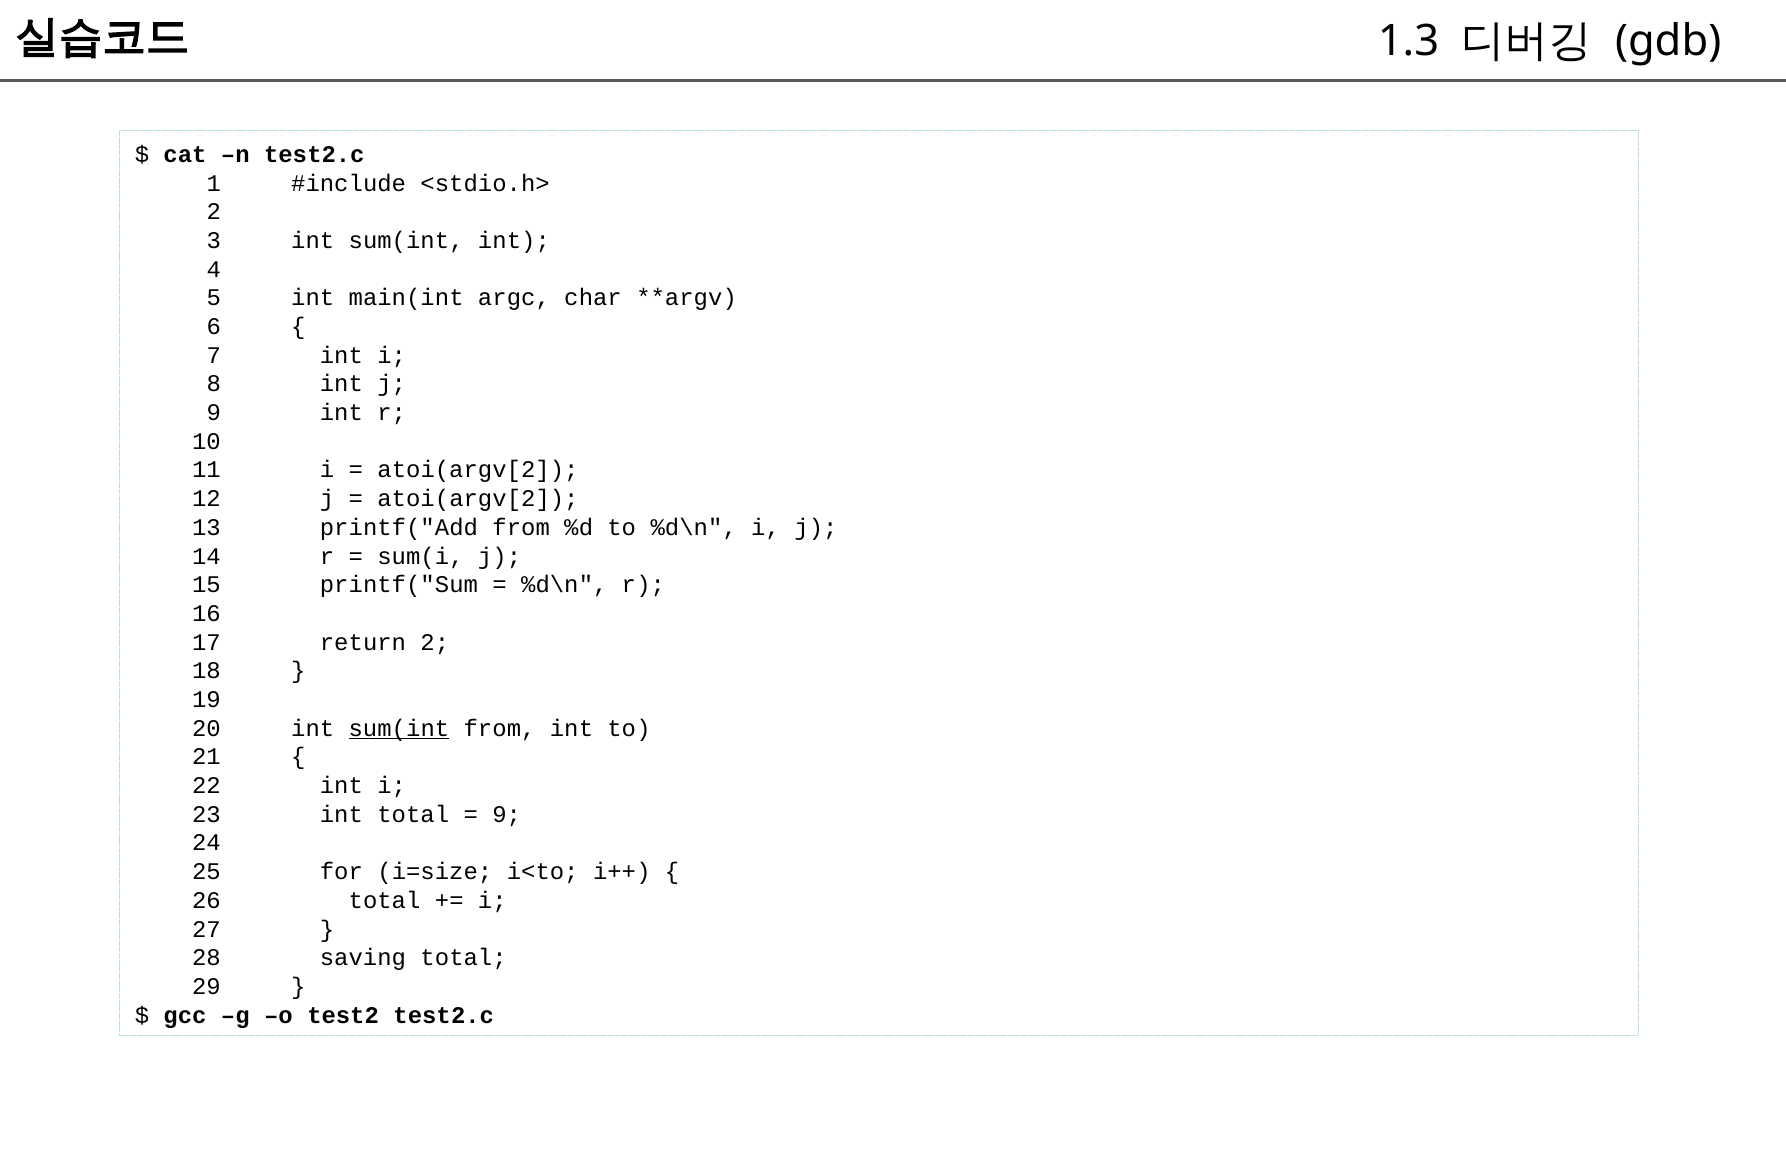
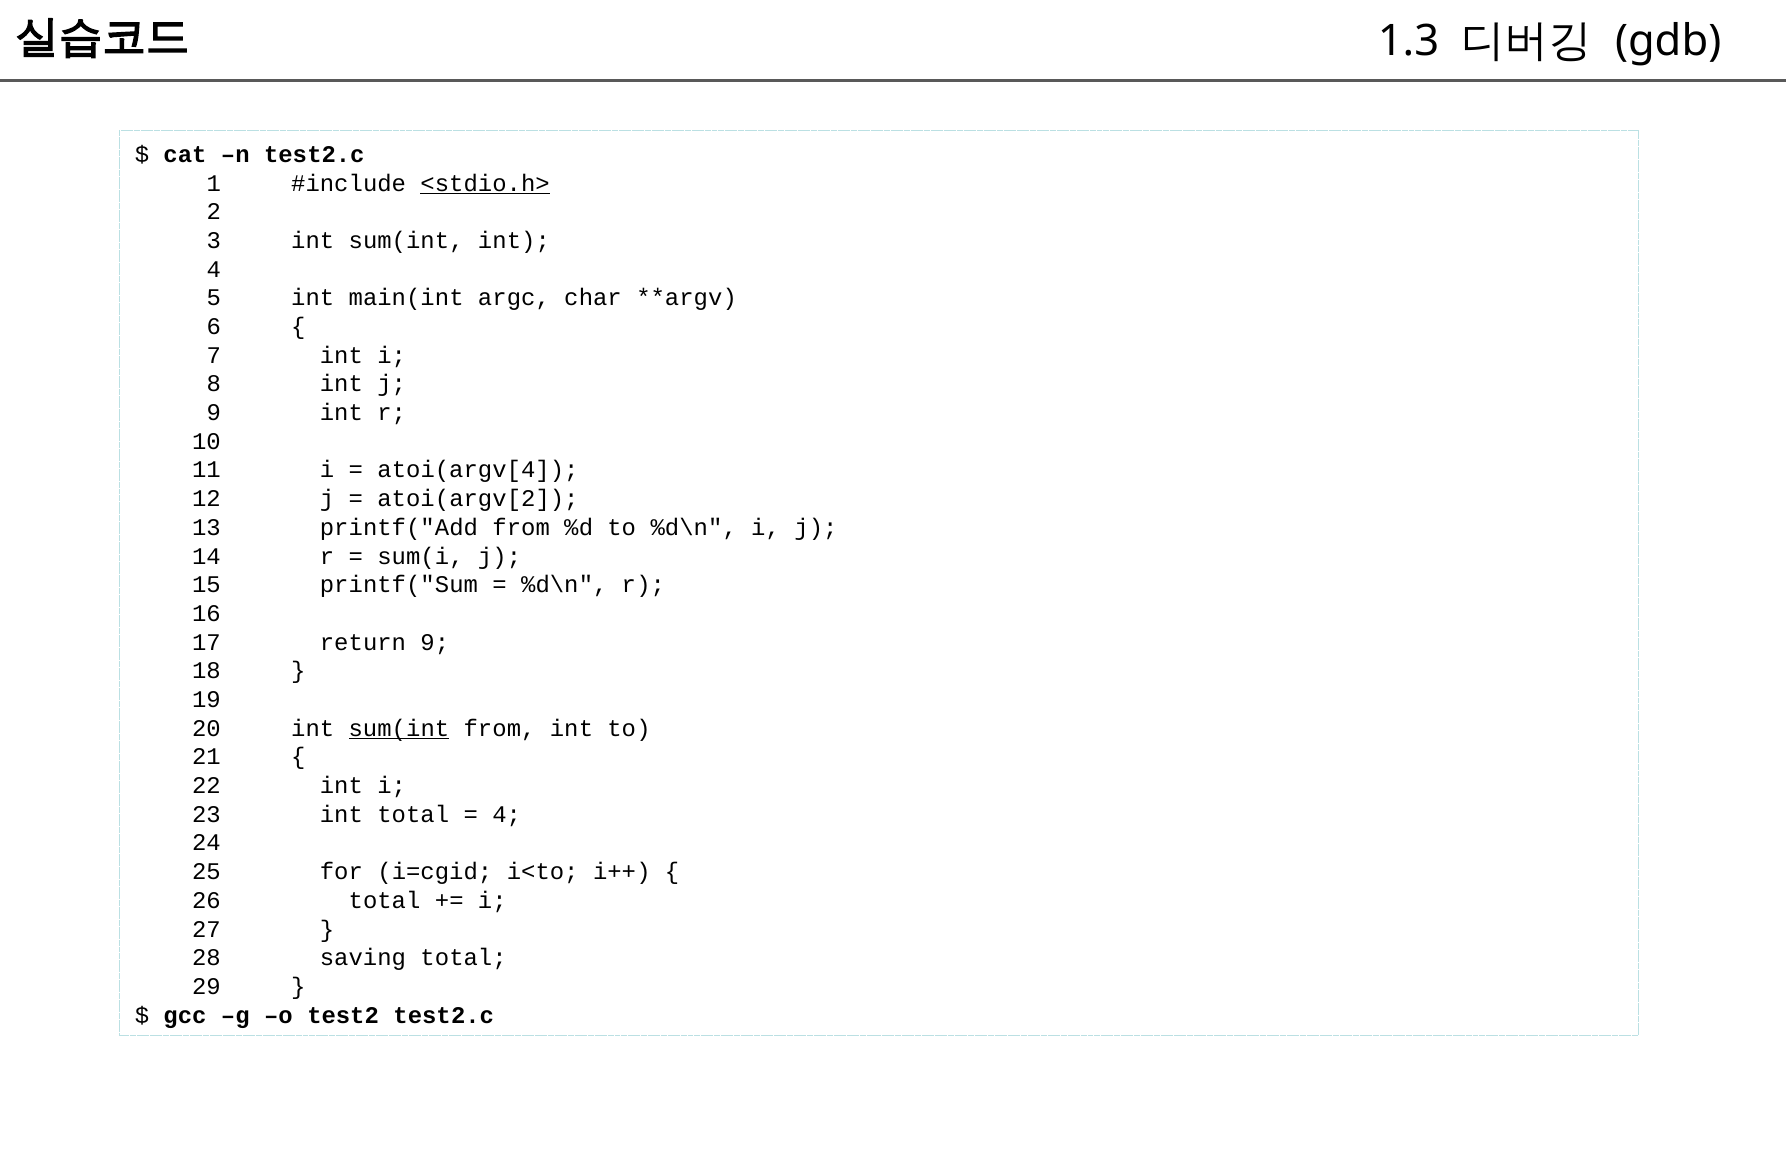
<stdio.h> underline: none -> present
atoi(argv[2 at (478, 470): atoi(argv[2 -> atoi(argv[4
return 2: 2 -> 9
9 at (507, 814): 9 -> 4
i=size: i=size -> i=cgid
